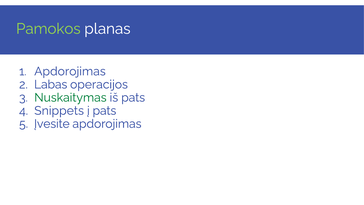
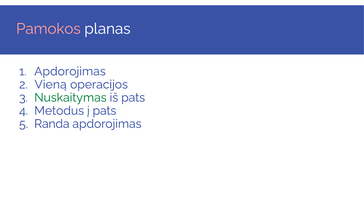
Pamokos colour: light green -> pink
Labas: Labas -> Vieną
Snippets: Snippets -> Metodus
Įvesite: Įvesite -> Randa
